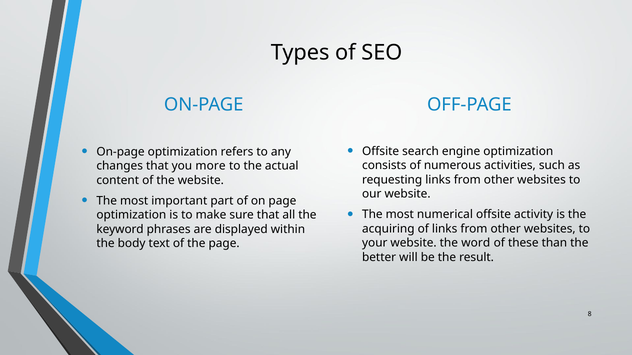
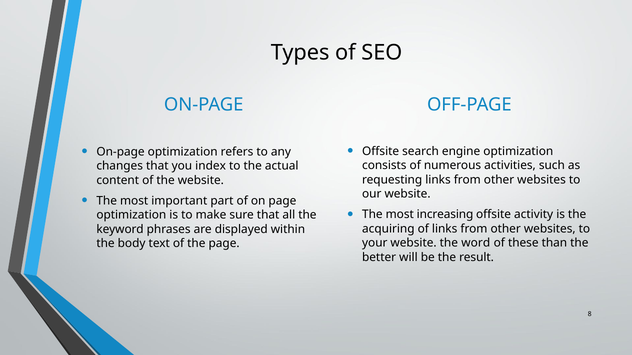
more: more -> index
numerical: numerical -> increasing
